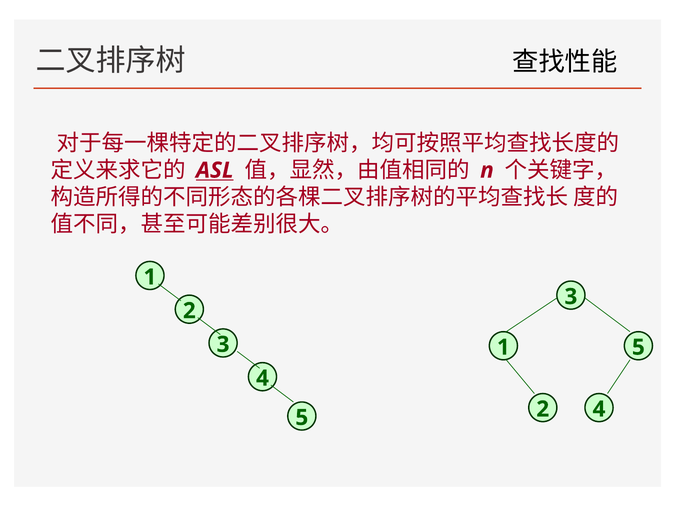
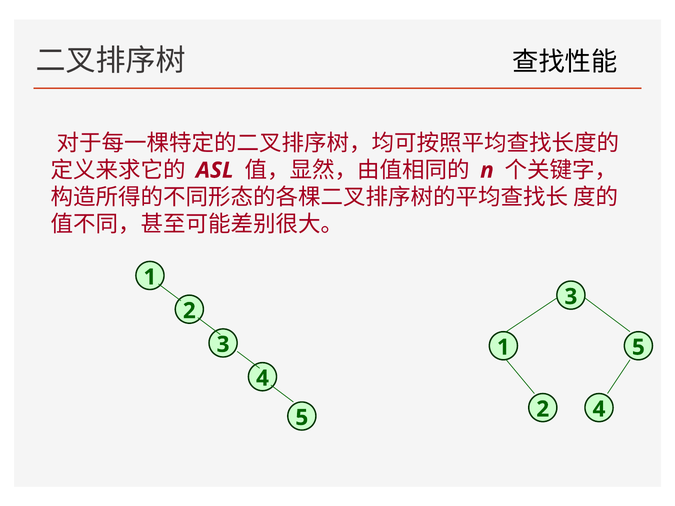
ASL underline: present -> none
